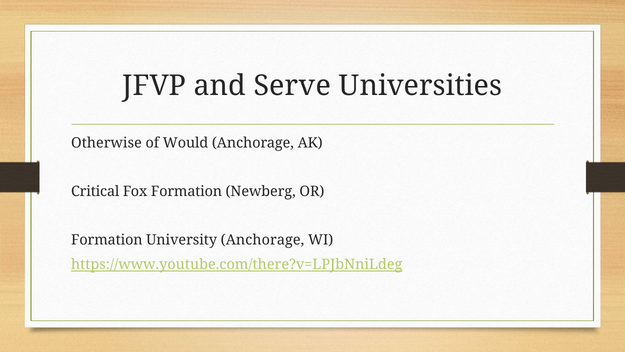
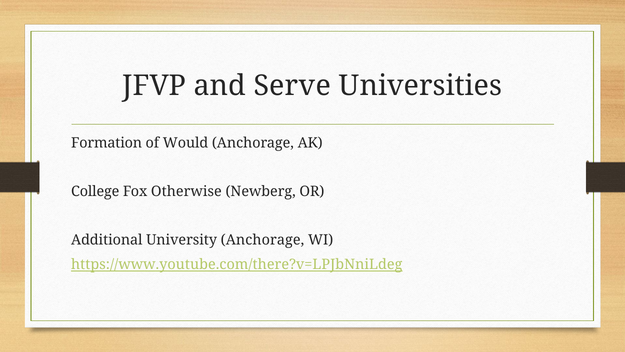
Otherwise: Otherwise -> Formation
Critical: Critical -> College
Fox Formation: Formation -> Otherwise
Formation at (107, 240): Formation -> Additional
